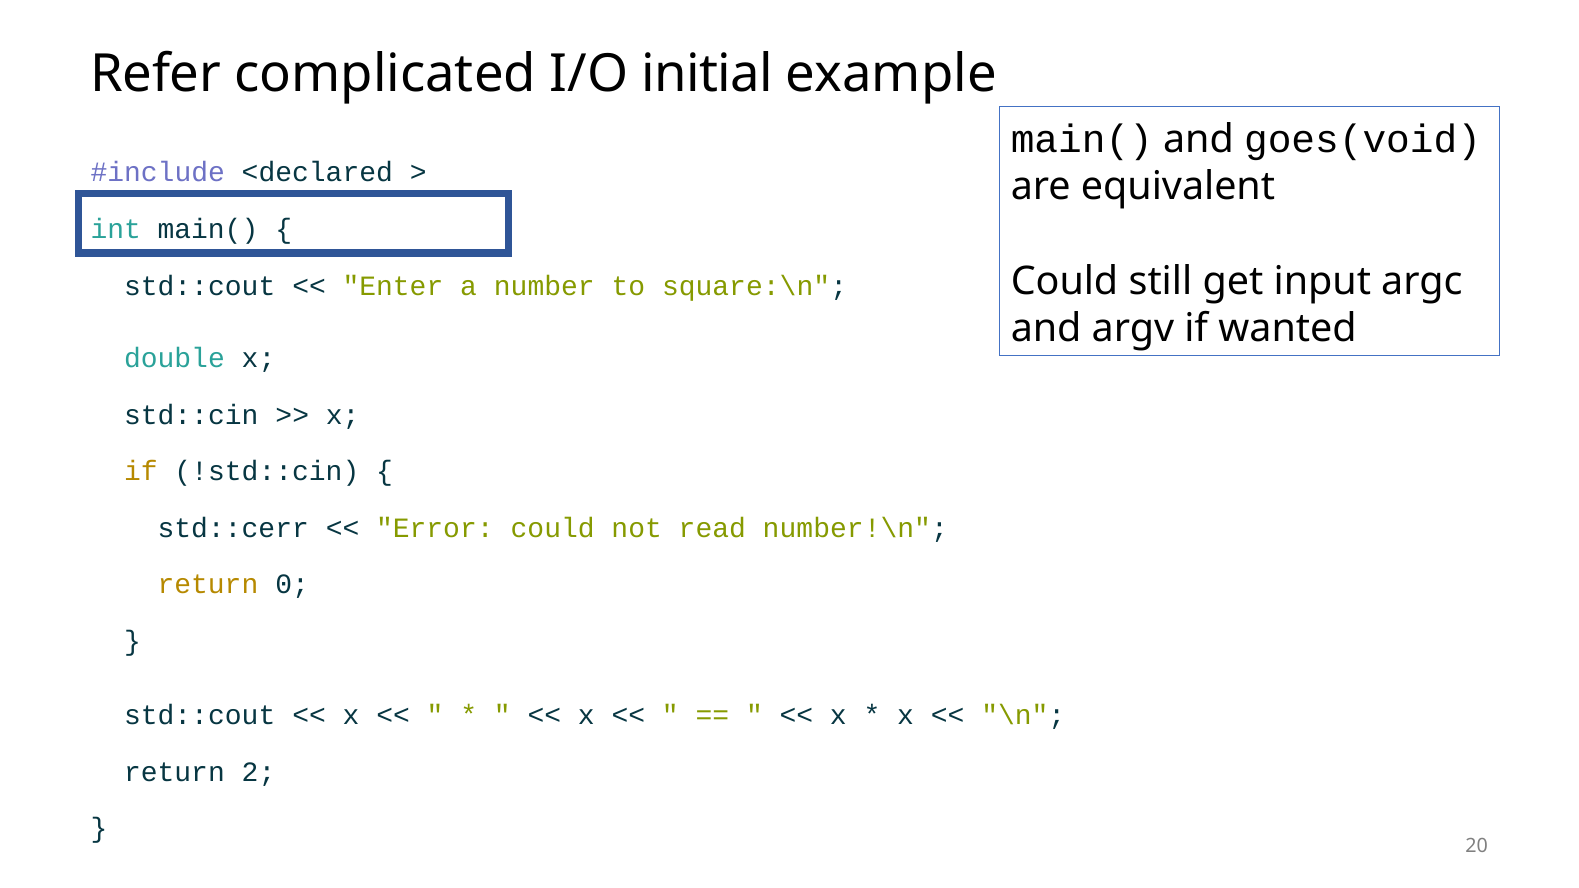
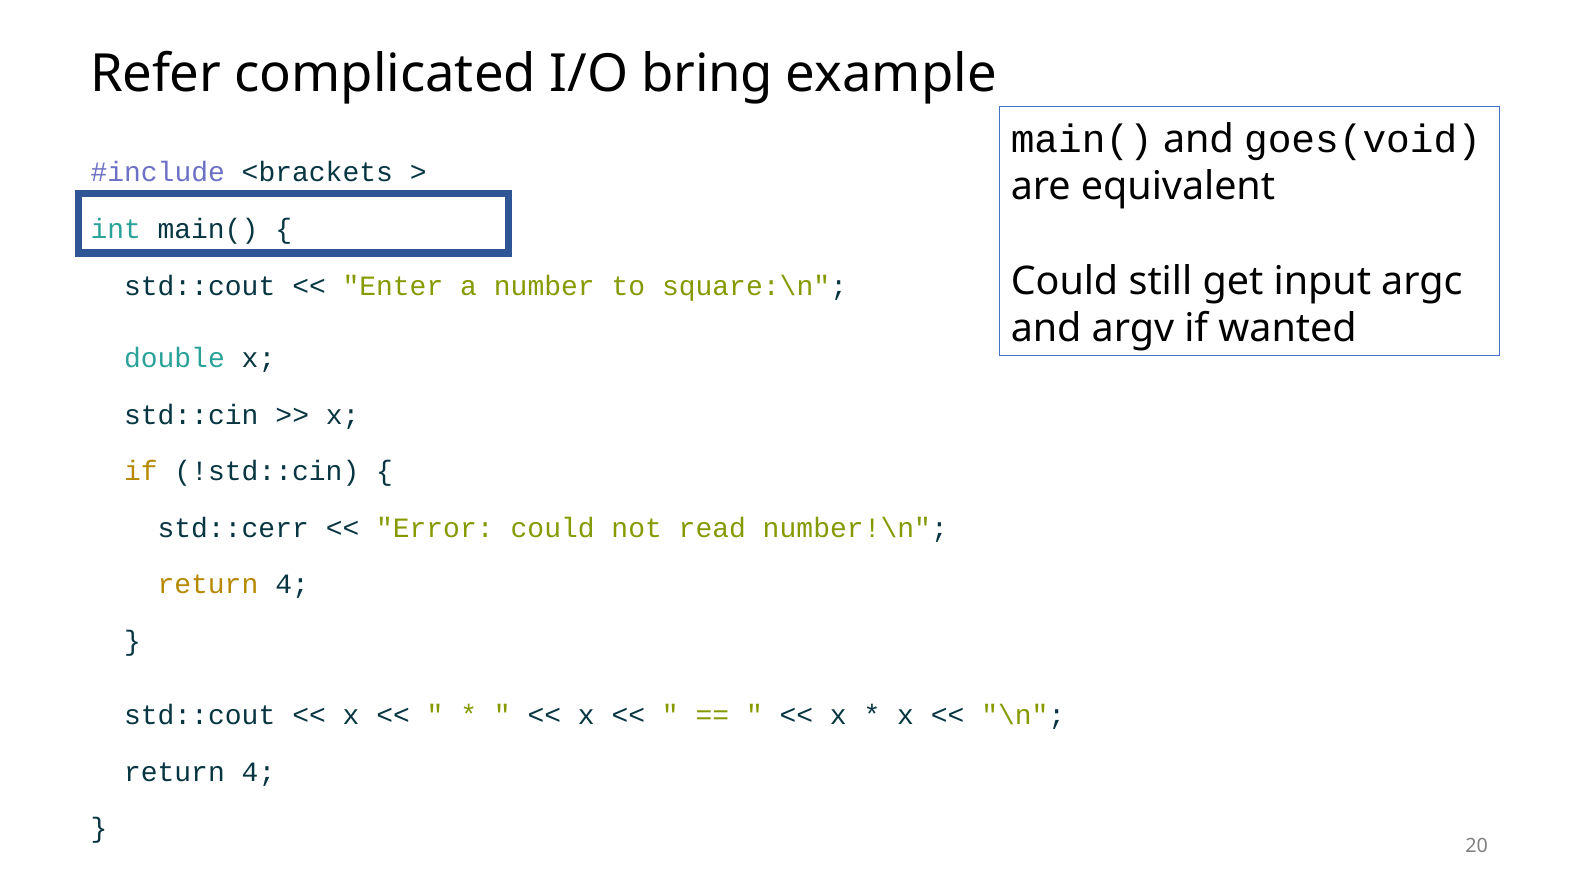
initial: initial -> bring
<declared: <declared -> <brackets
0 at (292, 585): 0 -> 4
2 at (259, 772): 2 -> 4
